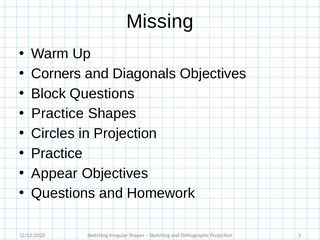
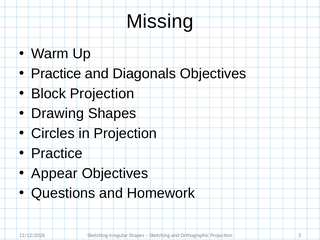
Corners at (56, 74): Corners -> Practice
Block Questions: Questions -> Projection
Practice at (58, 114): Practice -> Drawing
